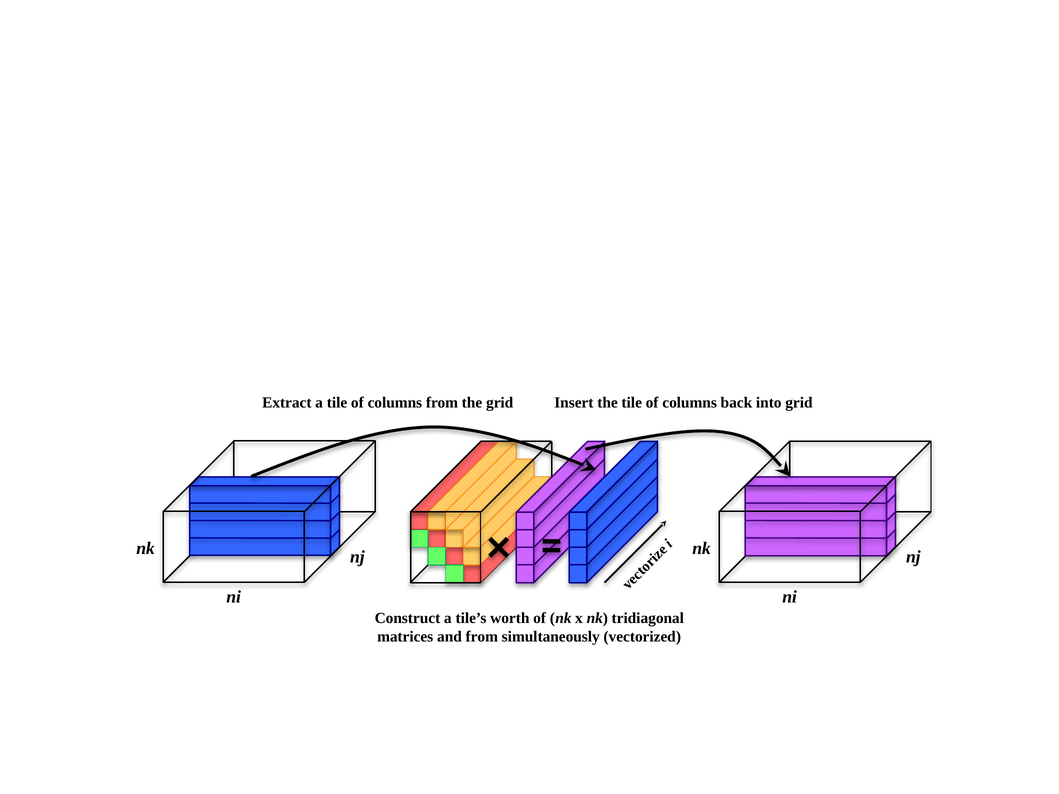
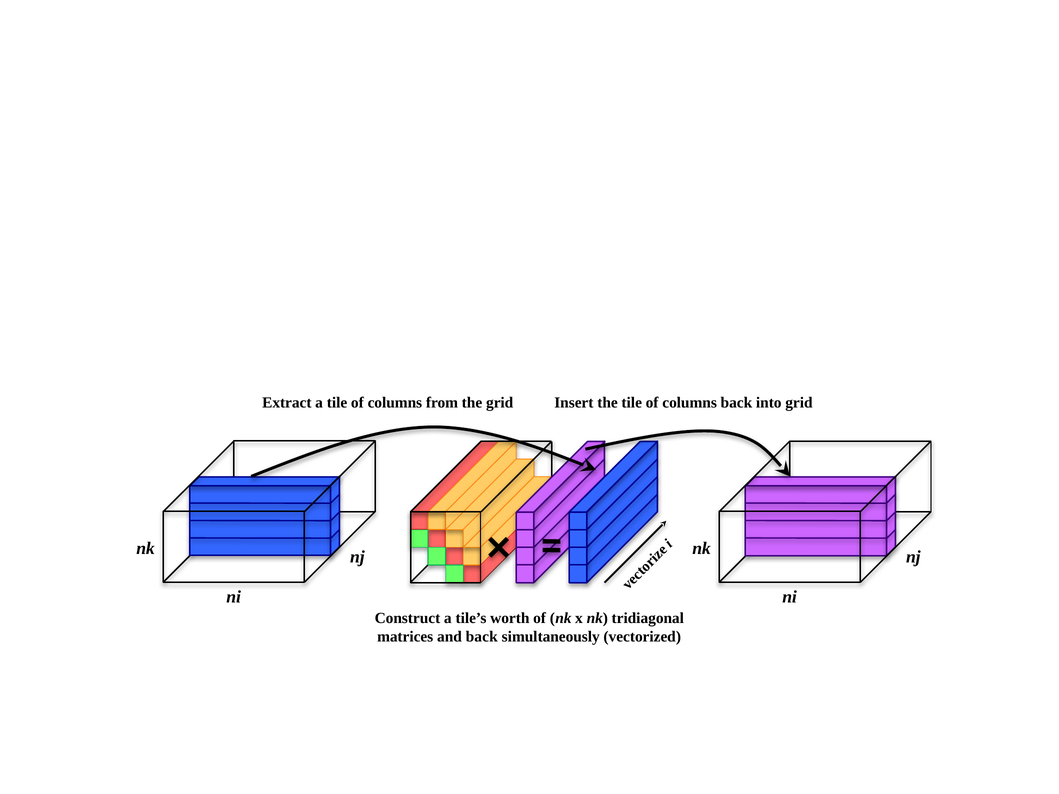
and from: from -> back
